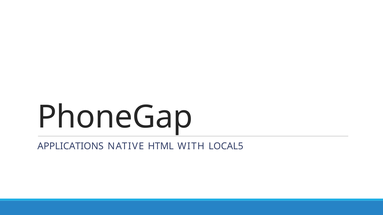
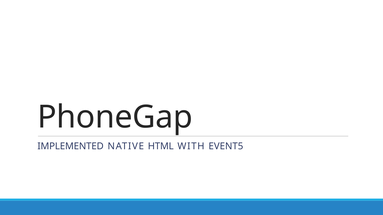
APPLICATIONS: APPLICATIONS -> IMPLEMENTED
LOCAL5: LOCAL5 -> EVENT5
